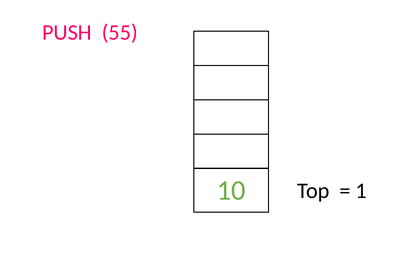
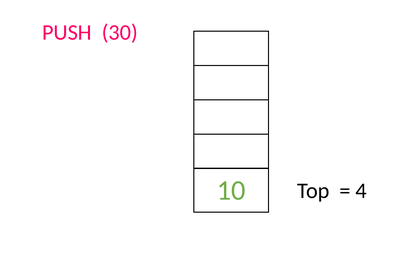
55: 55 -> 30
1: 1 -> 4
